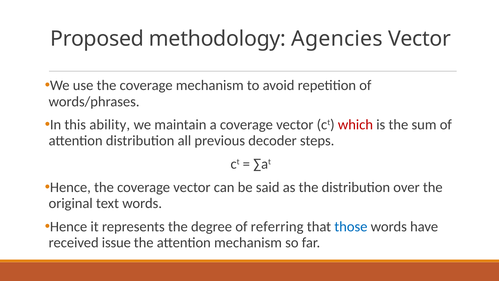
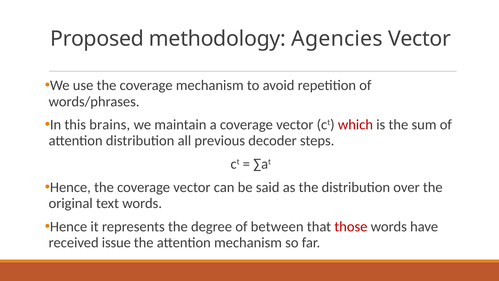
ability: ability -> brains
referring: referring -> between
those colour: blue -> red
